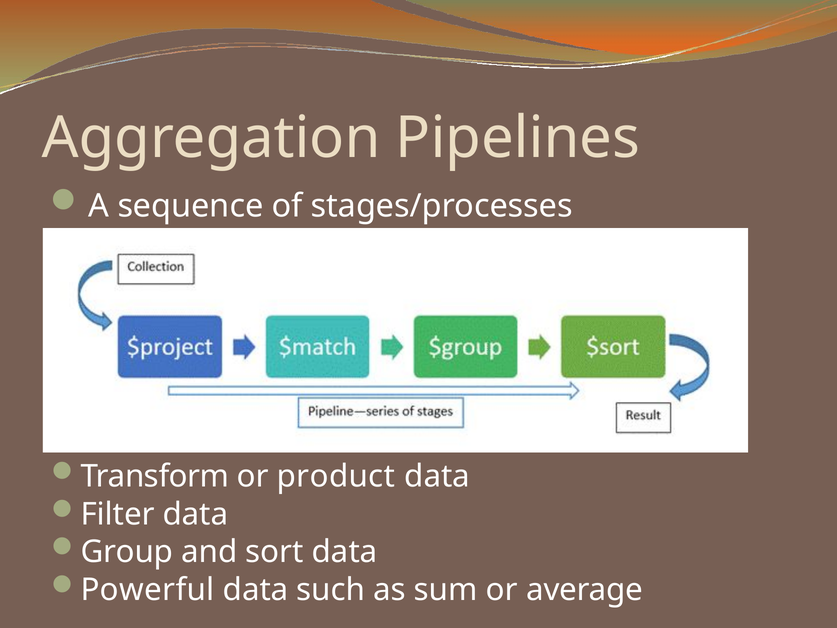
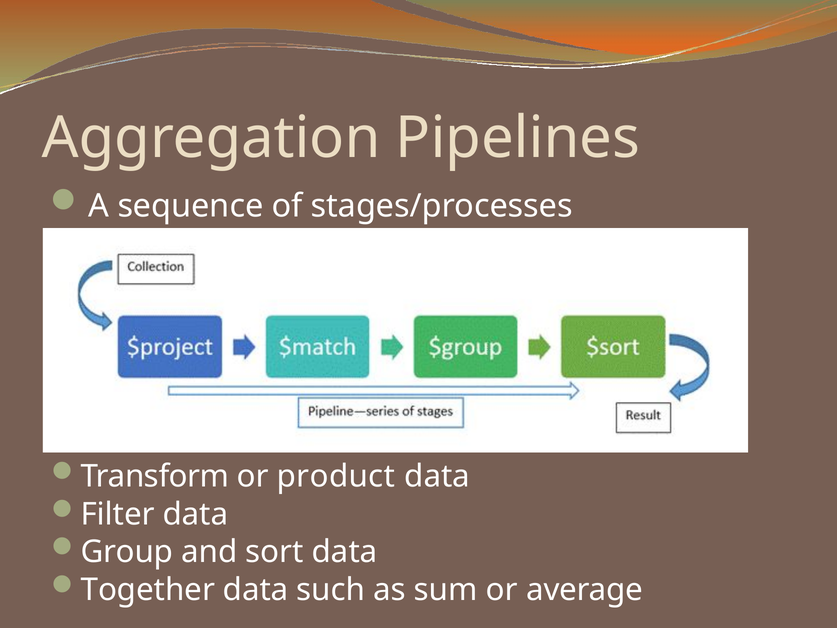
Powerful: Powerful -> Together
